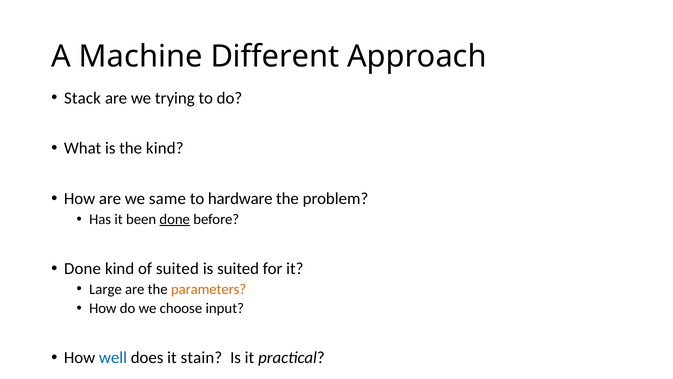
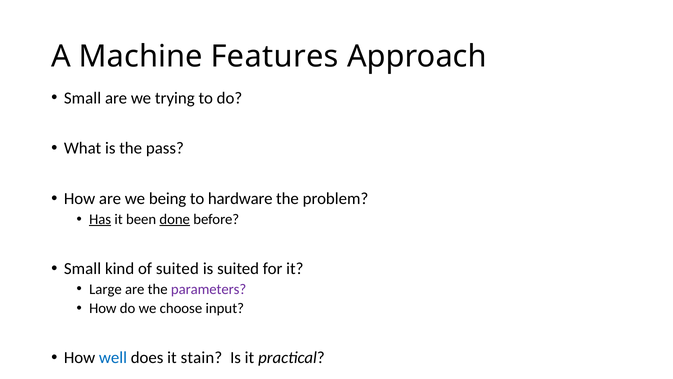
Different: Different -> Features
Stack at (82, 98): Stack -> Small
the kind: kind -> pass
same: same -> being
Has underline: none -> present
Done at (82, 268): Done -> Small
parameters colour: orange -> purple
